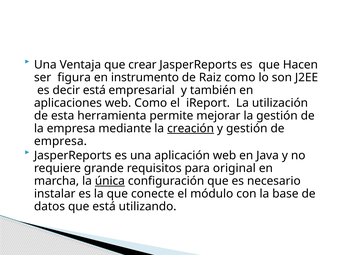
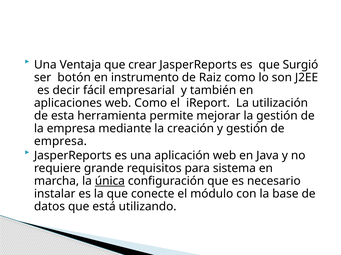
Hacen: Hacen -> Surgió
figura: figura -> botón
decir está: está -> fácil
creación underline: present -> none
original: original -> sistema
